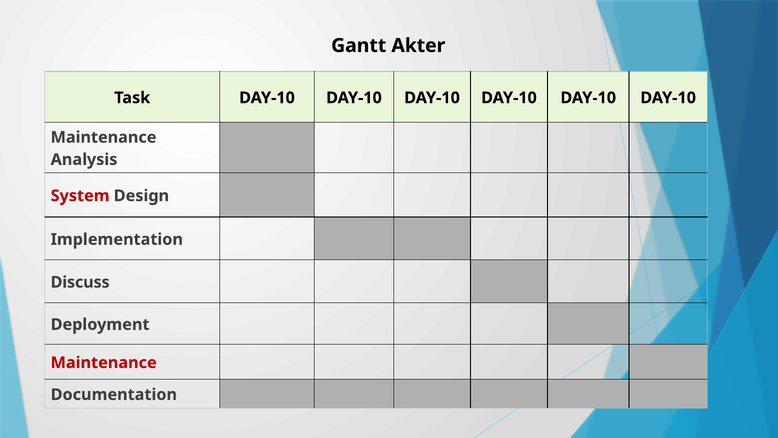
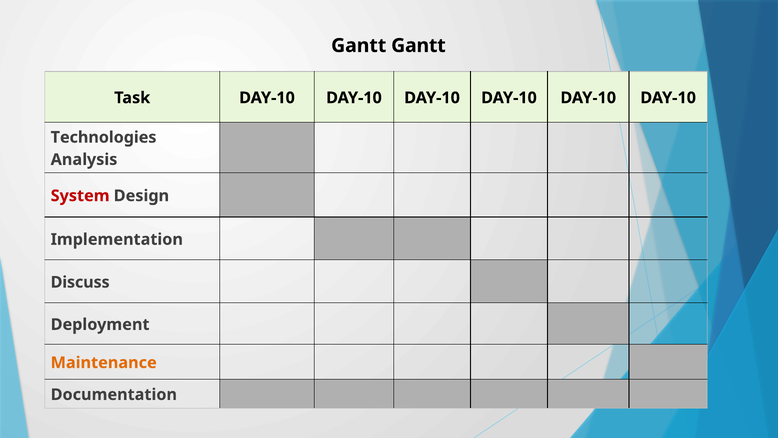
Gantt Akter: Akter -> Gantt
Maintenance at (104, 137): Maintenance -> Technologies
Maintenance at (104, 362) colour: red -> orange
